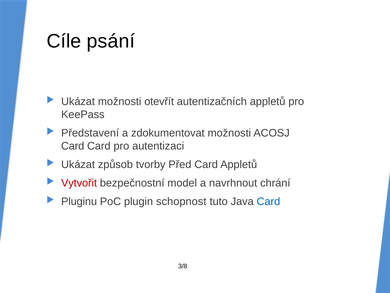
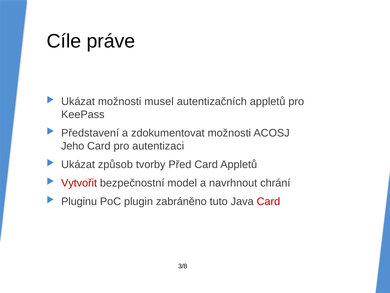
psání: psání -> práve
otevřít: otevřít -> musel
Card at (73, 146): Card -> Jeho
schopnost: schopnost -> zabráněno
Card at (268, 201) colour: blue -> red
